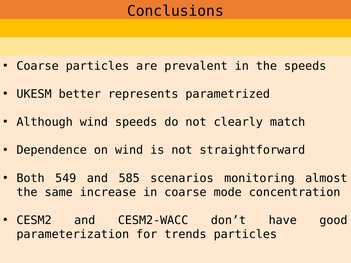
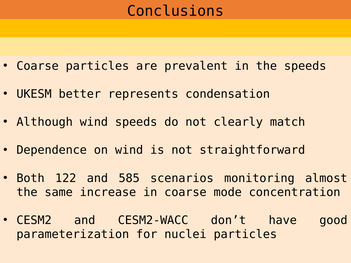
parametrized: parametrized -> condensation
549: 549 -> 122
trends: trends -> nuclei
